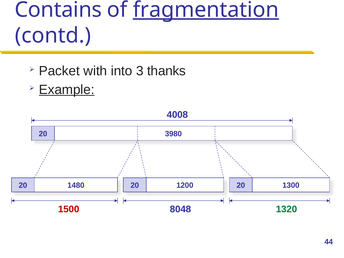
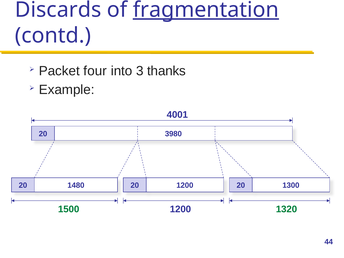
Contains: Contains -> Discards
with: with -> four
Example underline: present -> none
4008: 4008 -> 4001
1500 colour: red -> green
8048 at (180, 209): 8048 -> 1200
